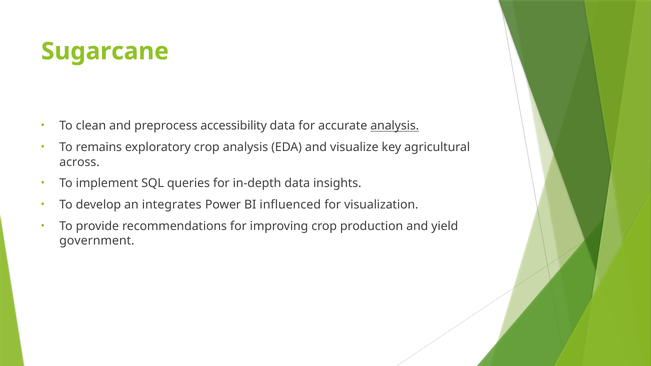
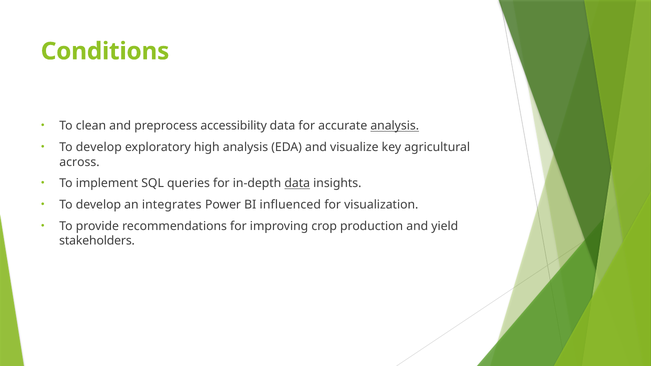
Sugarcane: Sugarcane -> Conditions
remains at (99, 147): remains -> develop
exploratory crop: crop -> high
data at (297, 184) underline: none -> present
government: government -> stakeholders
